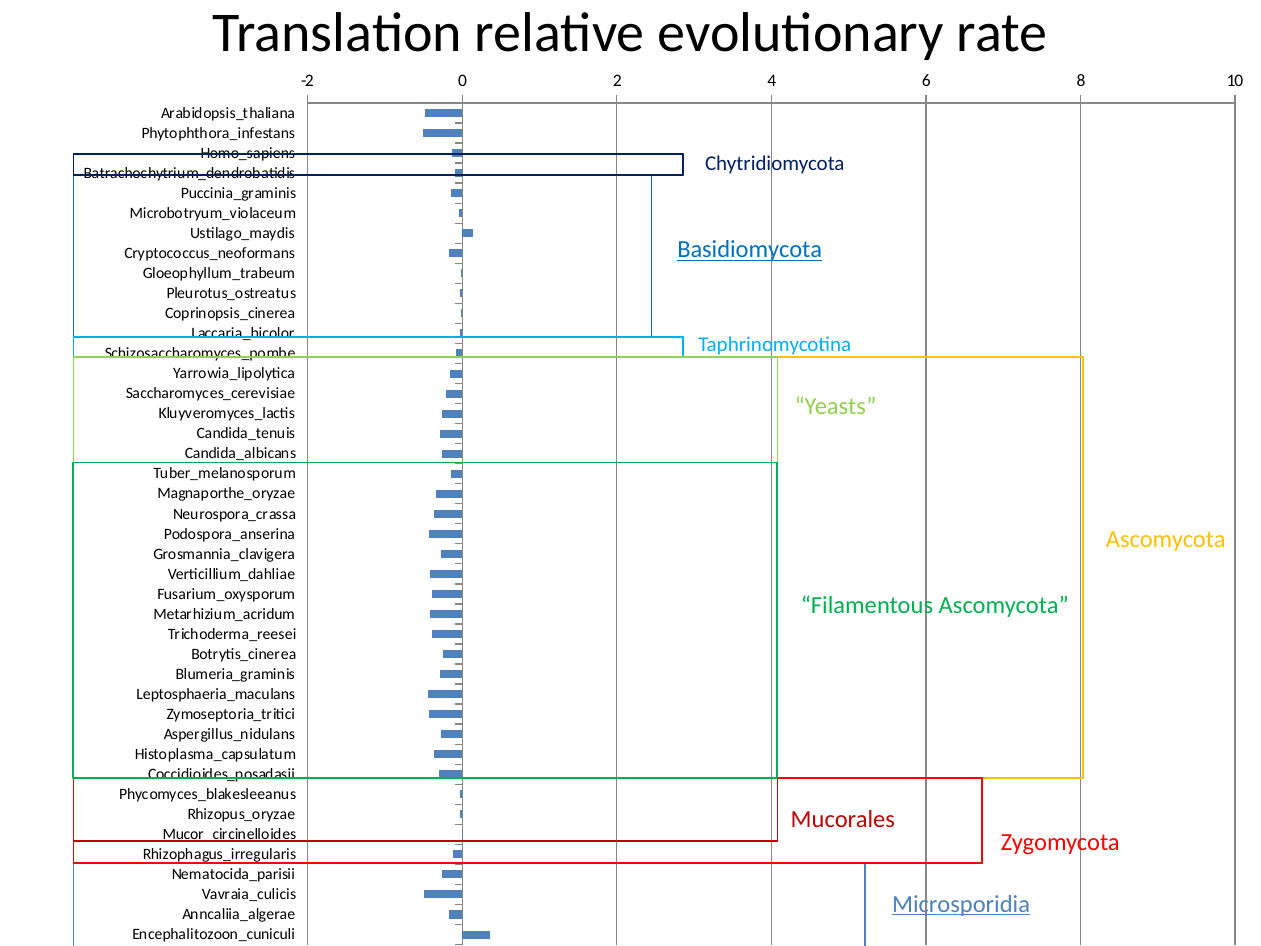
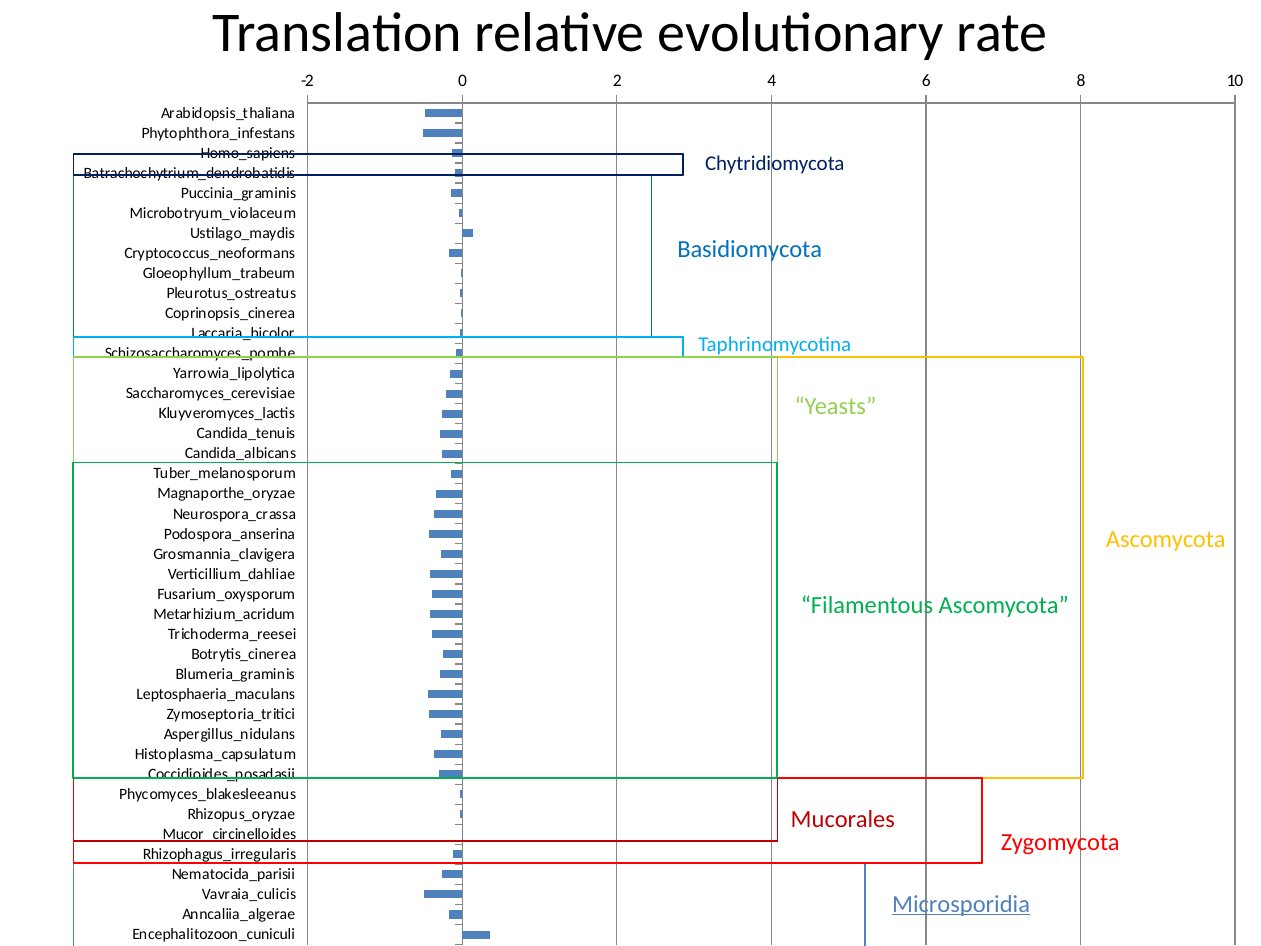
Basidiomycota underline: present -> none
